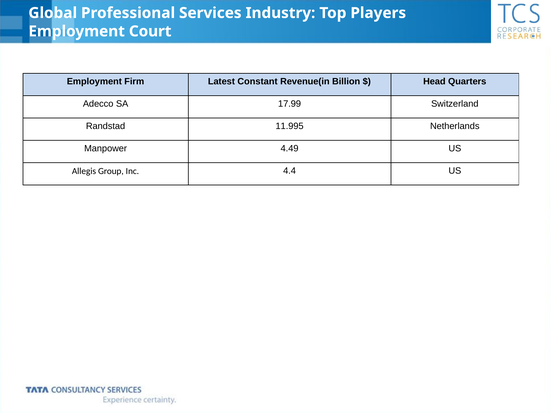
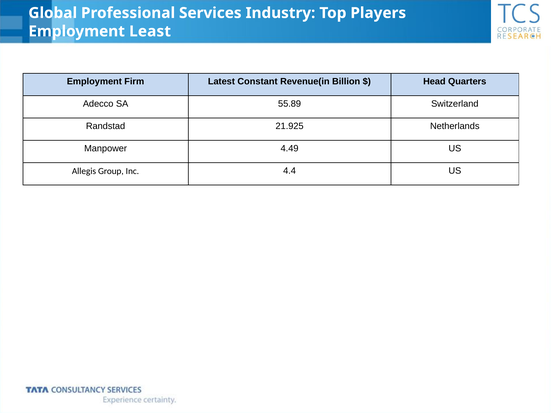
Court: Court -> Least
17.99: 17.99 -> 55.89
11.995: 11.995 -> 21.925
